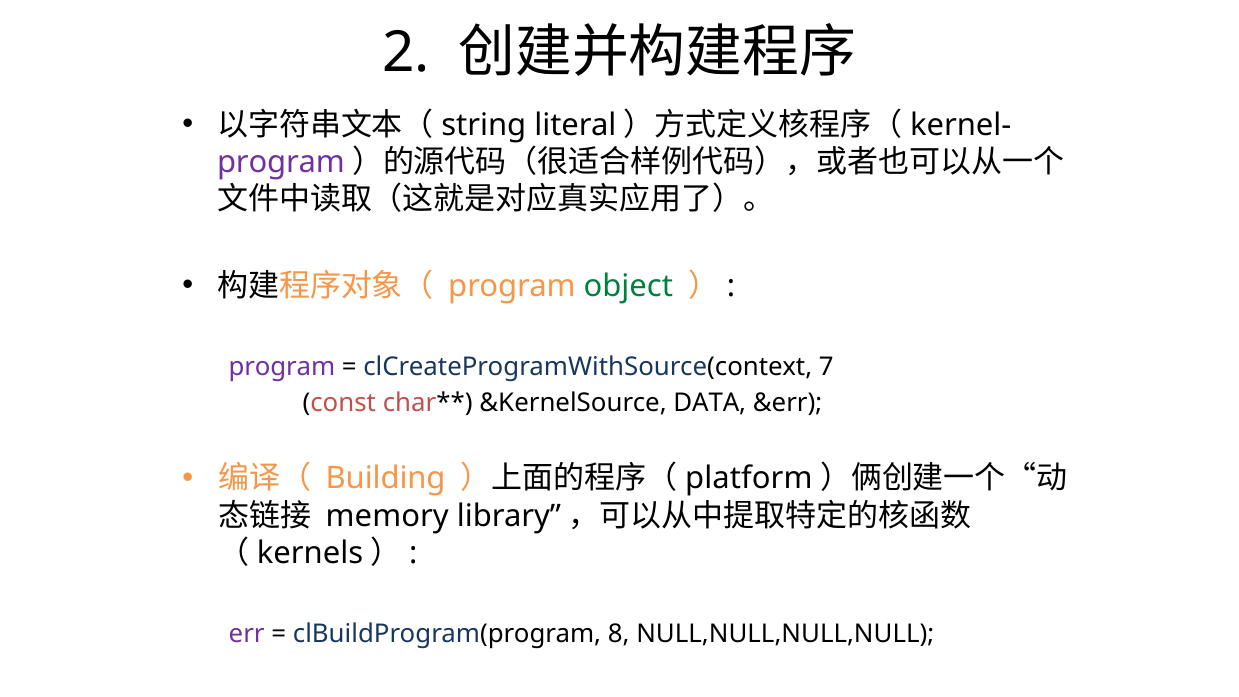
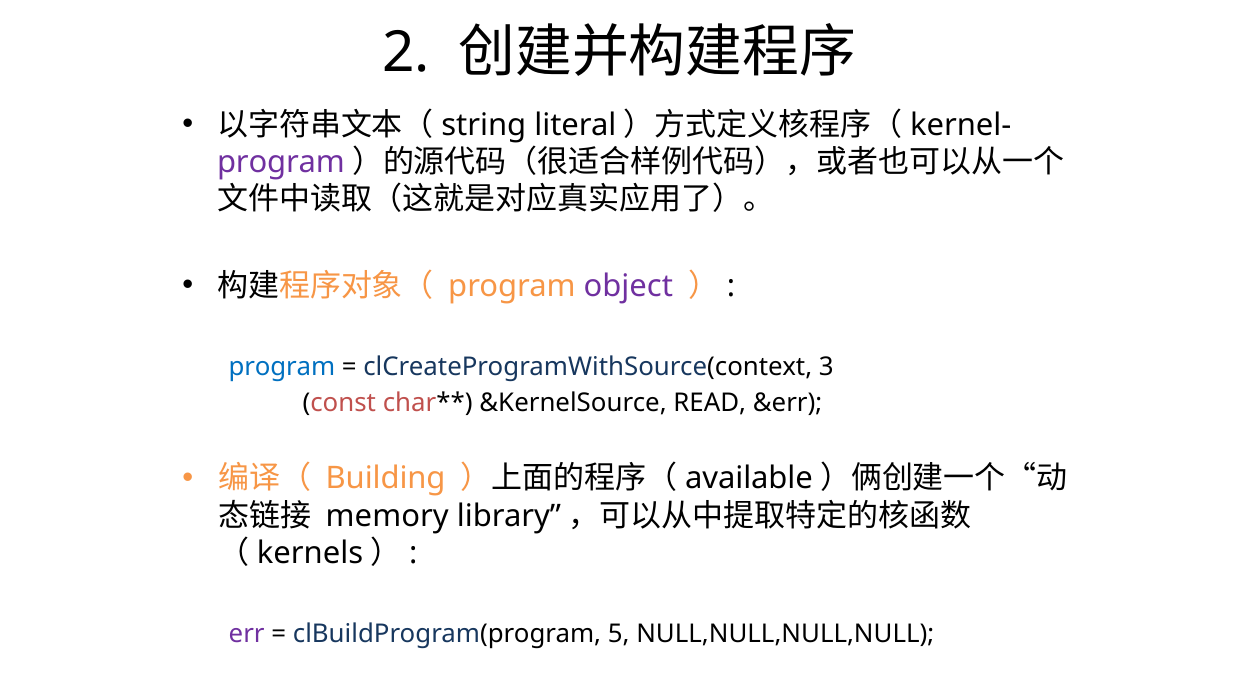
object colour: green -> purple
program at (282, 367) colour: purple -> blue
7: 7 -> 3
DATA: DATA -> READ
platform: platform -> available
8: 8 -> 5
